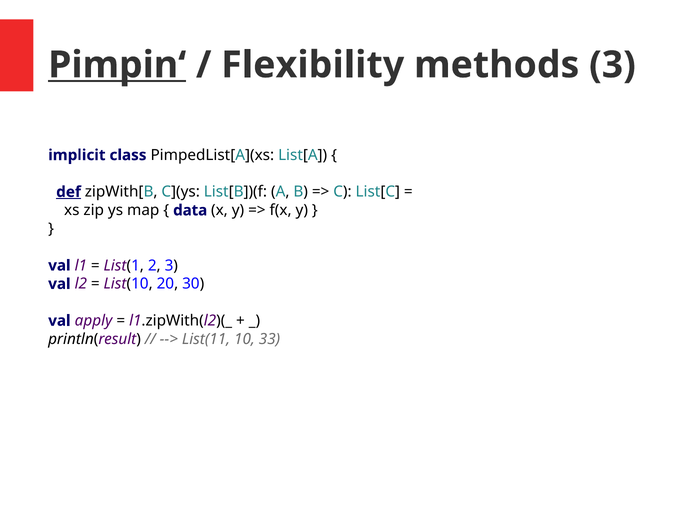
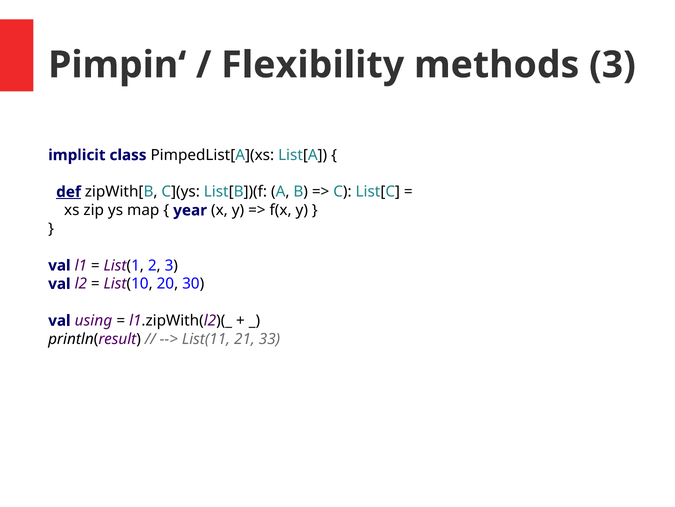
Pimpin‘ underline: present -> none
data: data -> year
apply: apply -> using
10: 10 -> 21
